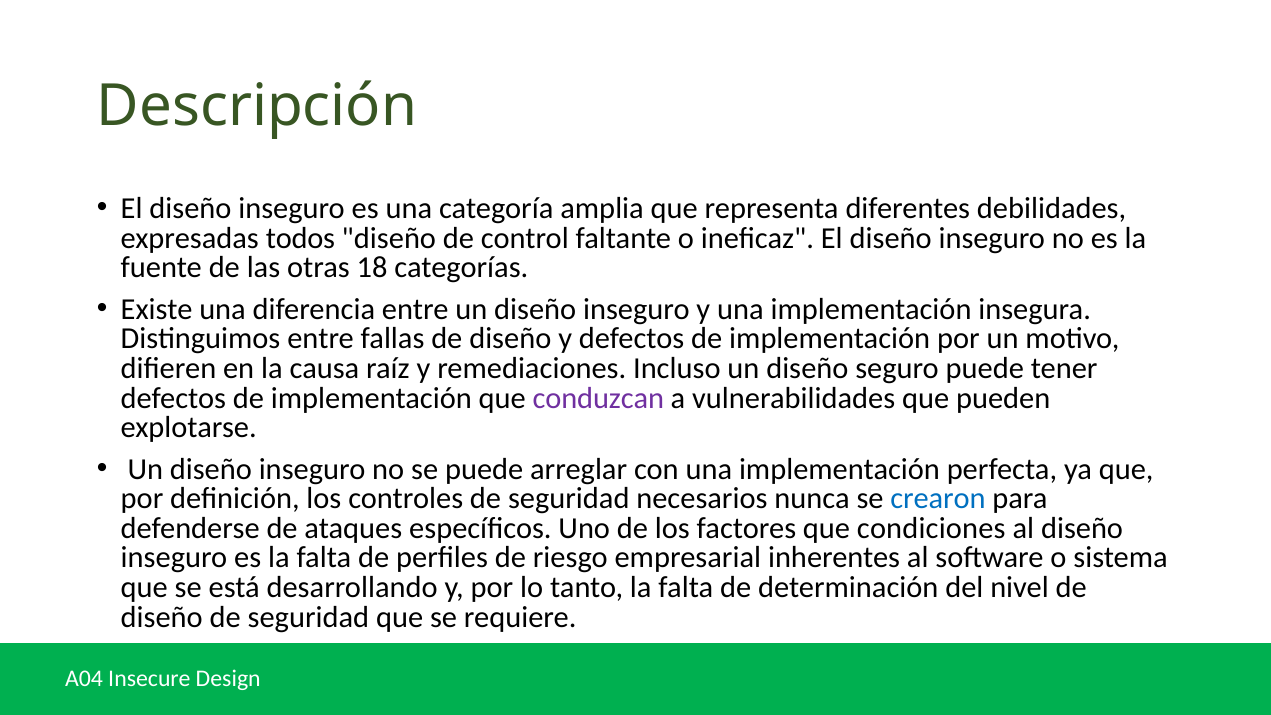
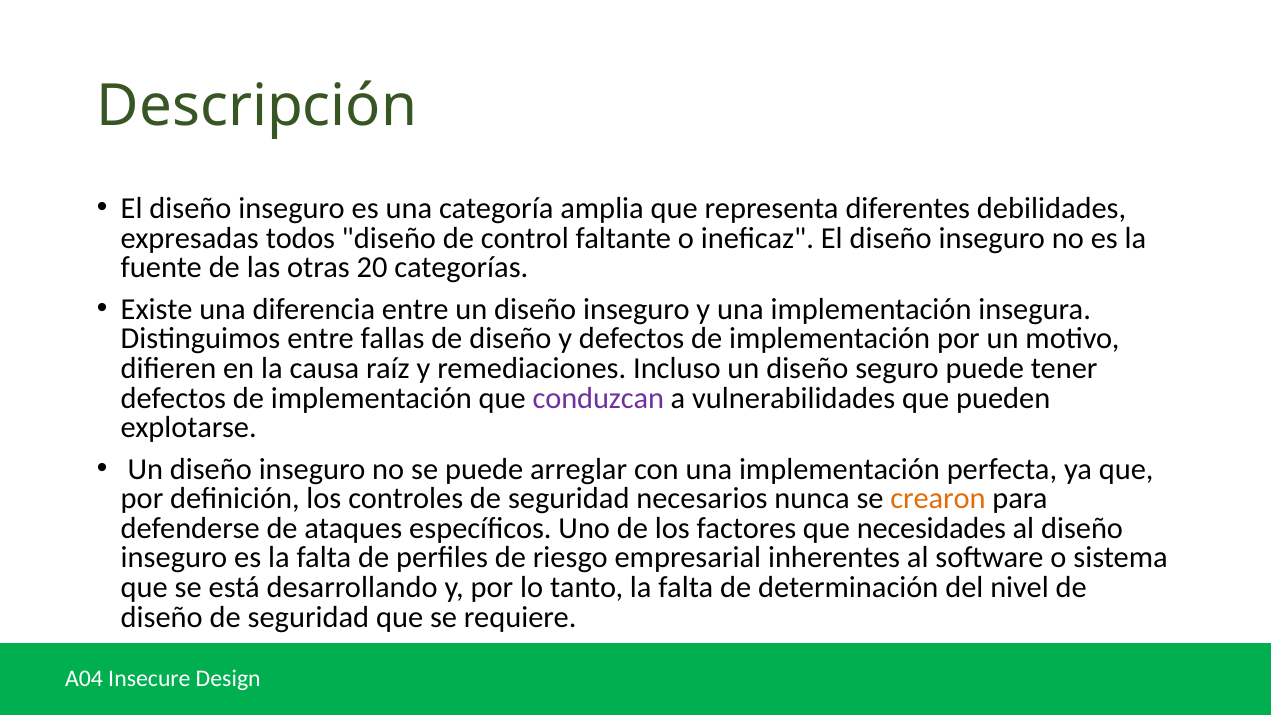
18: 18 -> 20
crearon colour: blue -> orange
condiciones: condiciones -> necesidades
